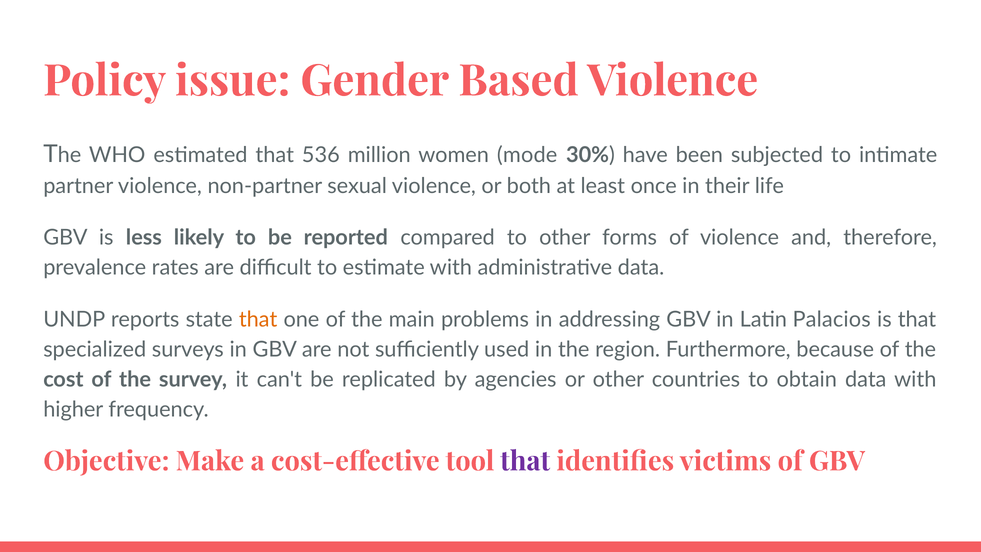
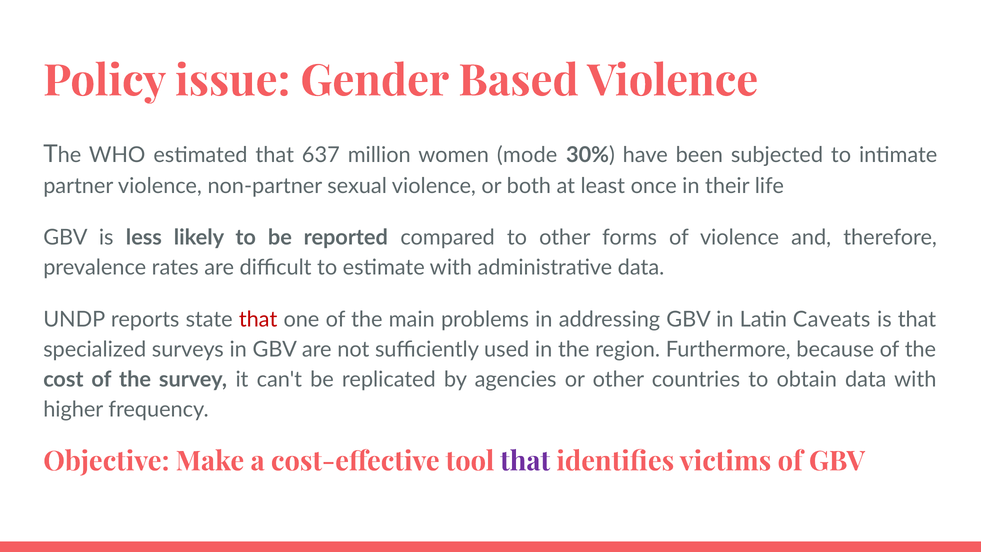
536: 536 -> 637
that at (258, 319) colour: orange -> red
Palacios: Palacios -> Caveats
